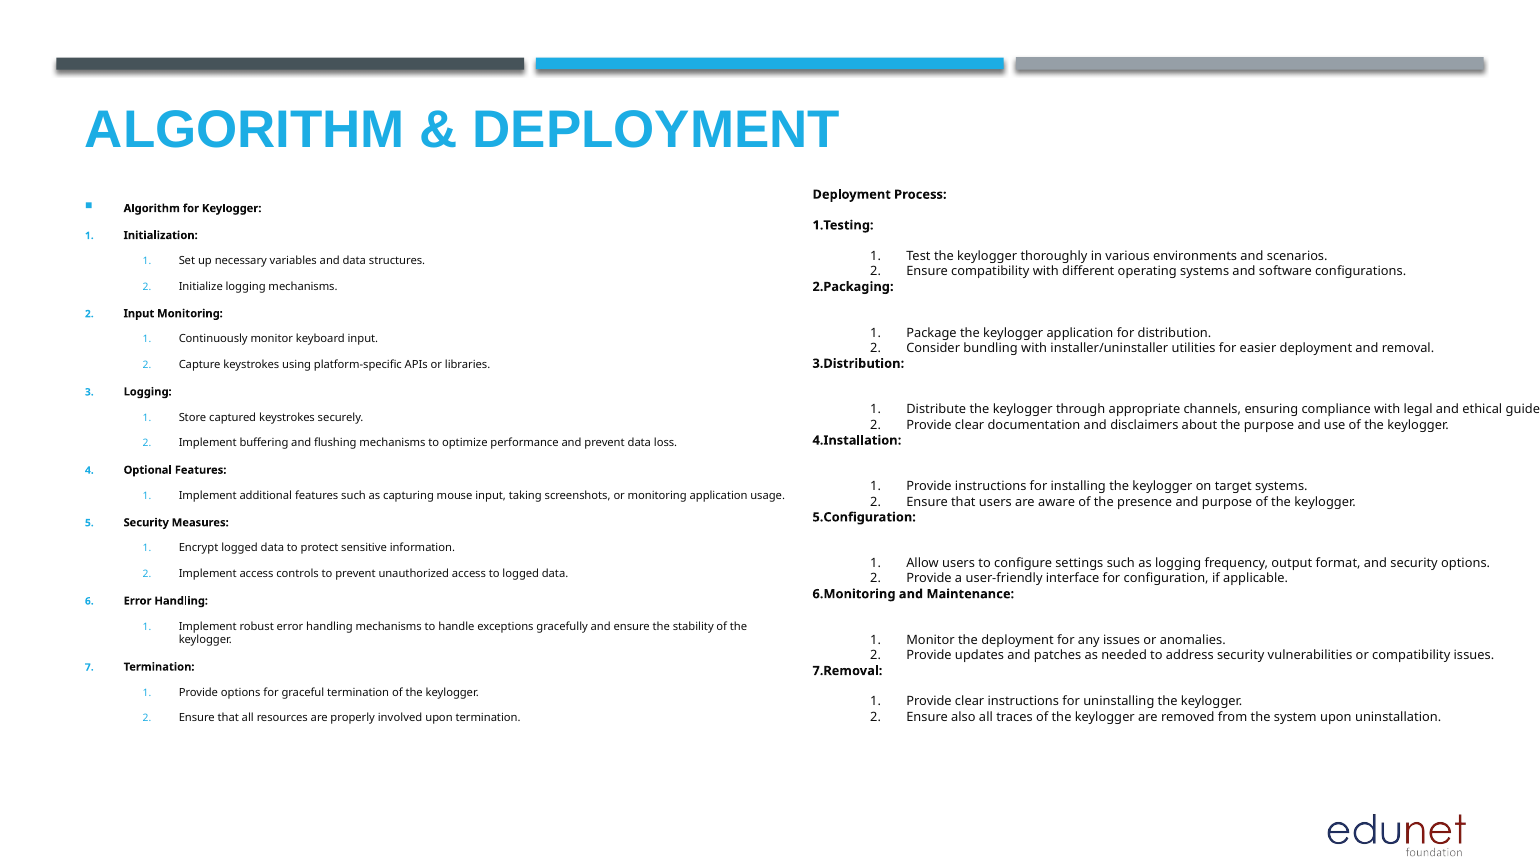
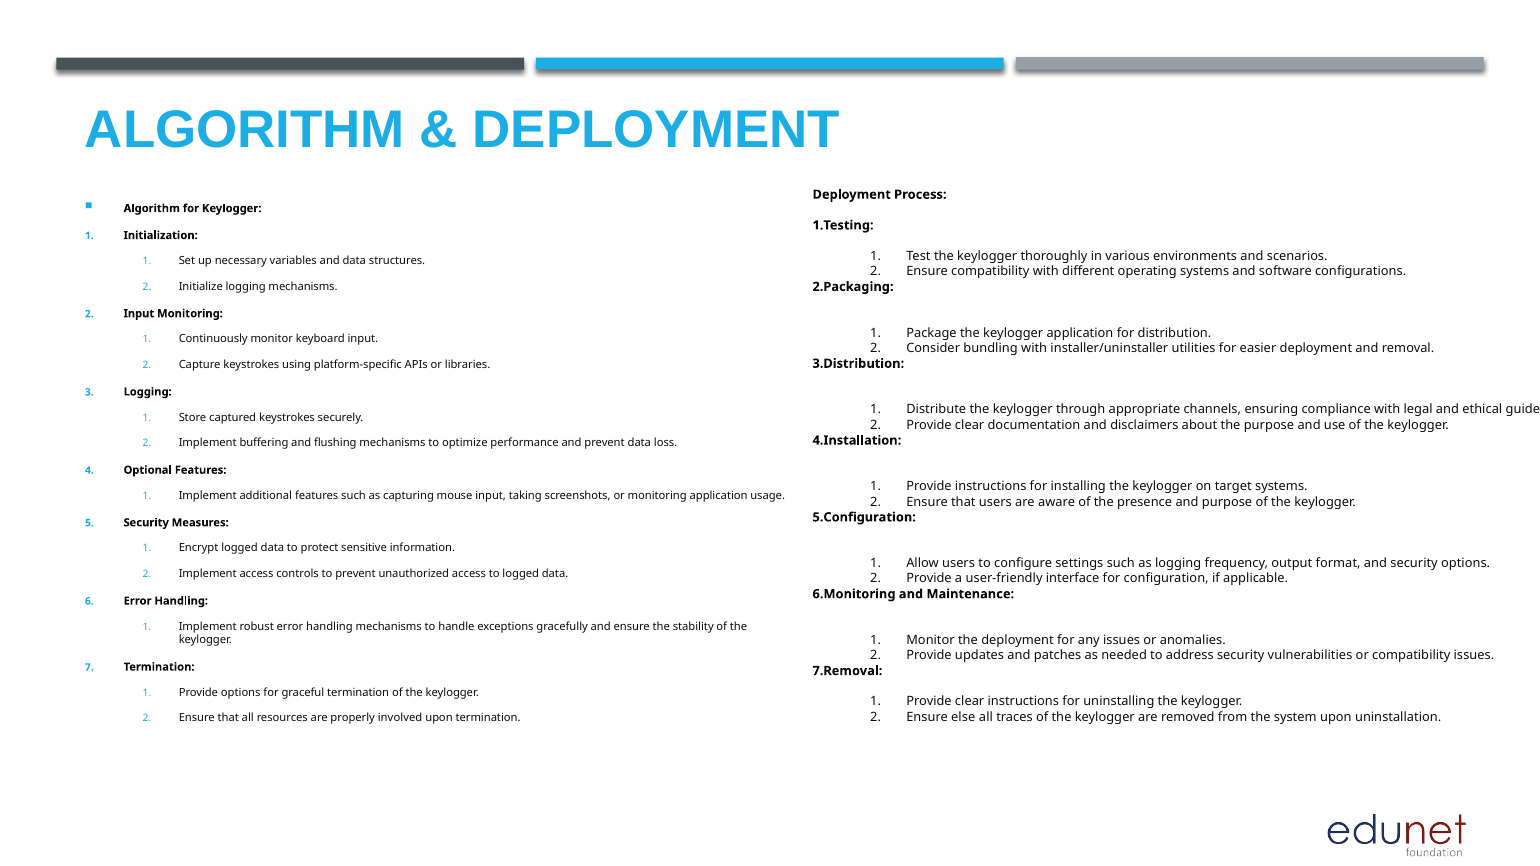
also: also -> else
